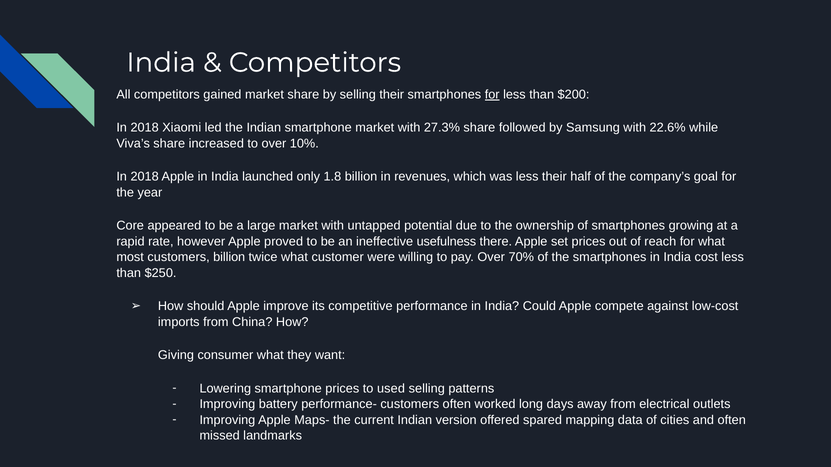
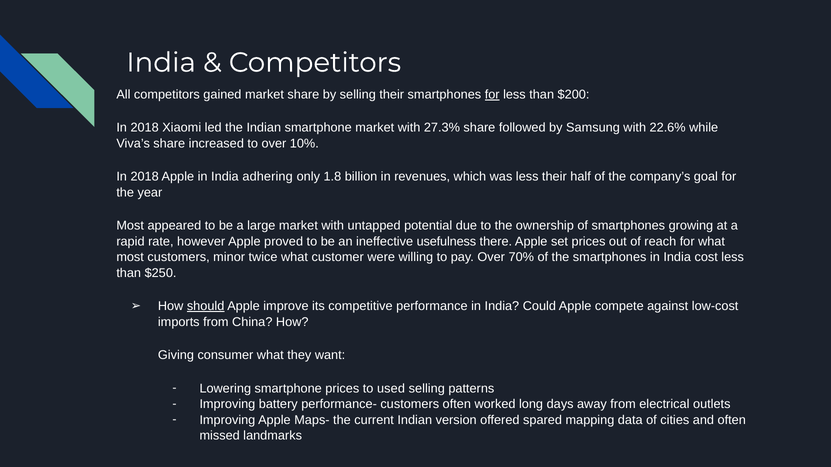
launched: launched -> adhering
Core at (130, 226): Core -> Most
customers billion: billion -> minor
should underline: none -> present
